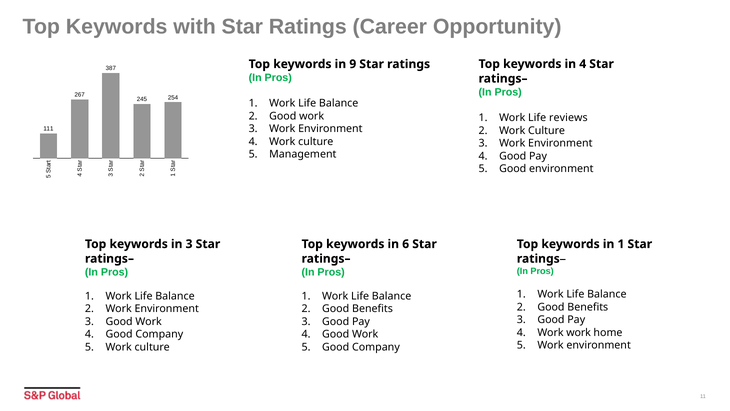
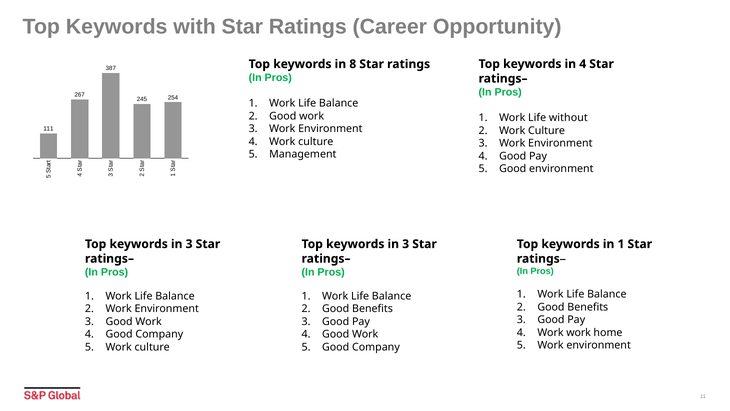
9: 9 -> 8
reviews: reviews -> without
6 at (406, 244): 6 -> 3
